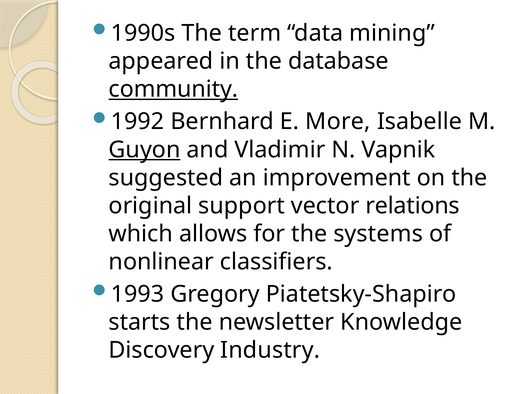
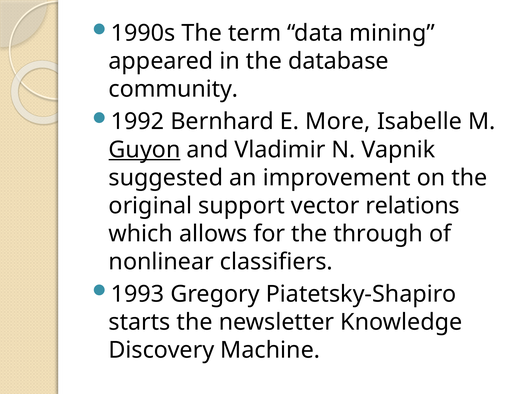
community underline: present -> none
systems: systems -> through
Industry: Industry -> Machine
